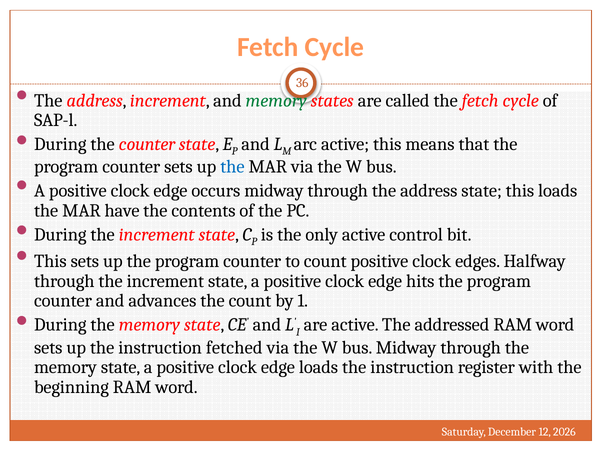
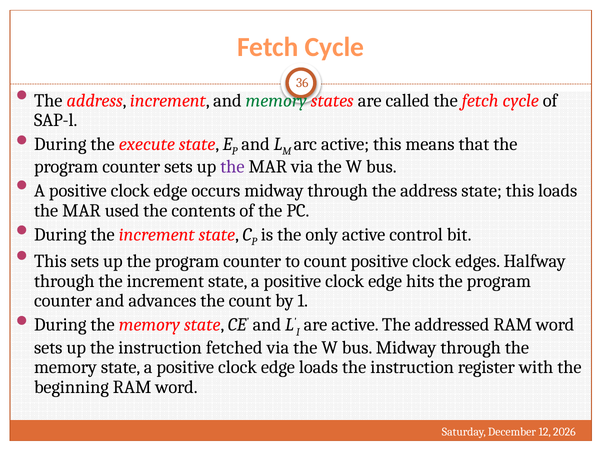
the counter: counter -> execute
the at (232, 167) colour: blue -> purple
have: have -> used
